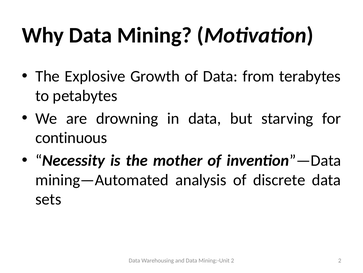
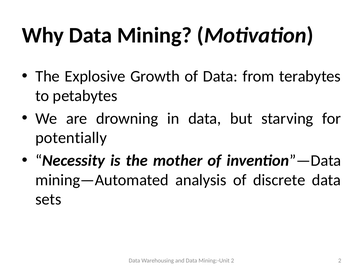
continuous: continuous -> potentially
